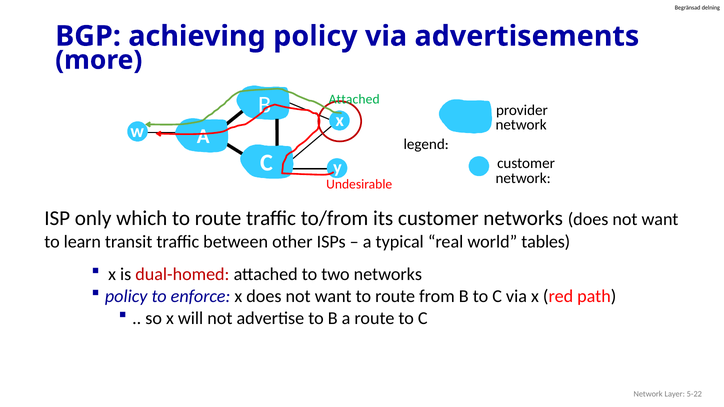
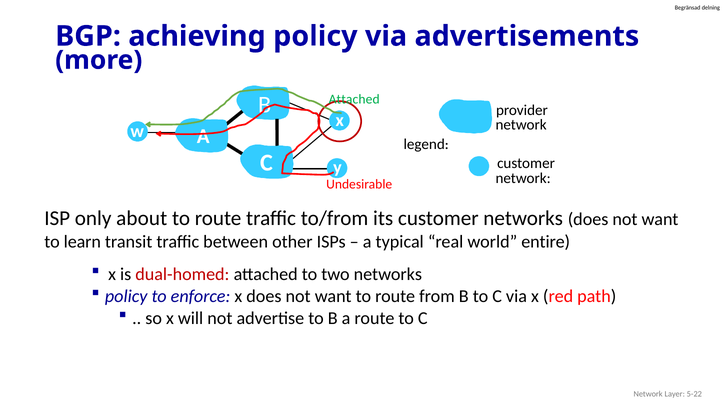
which: which -> about
tables: tables -> entire
